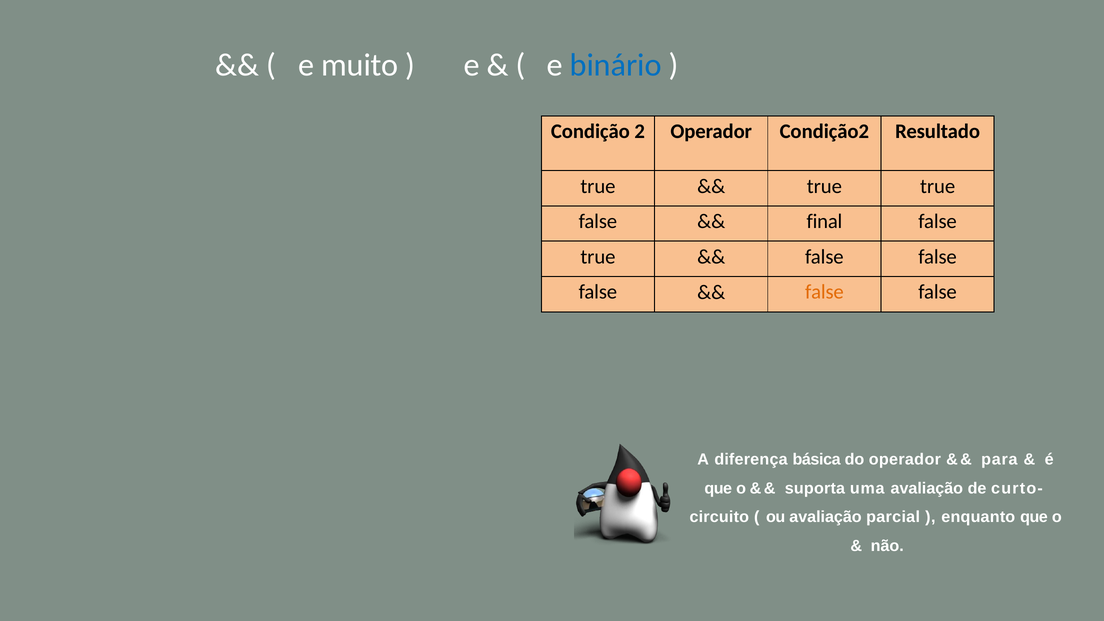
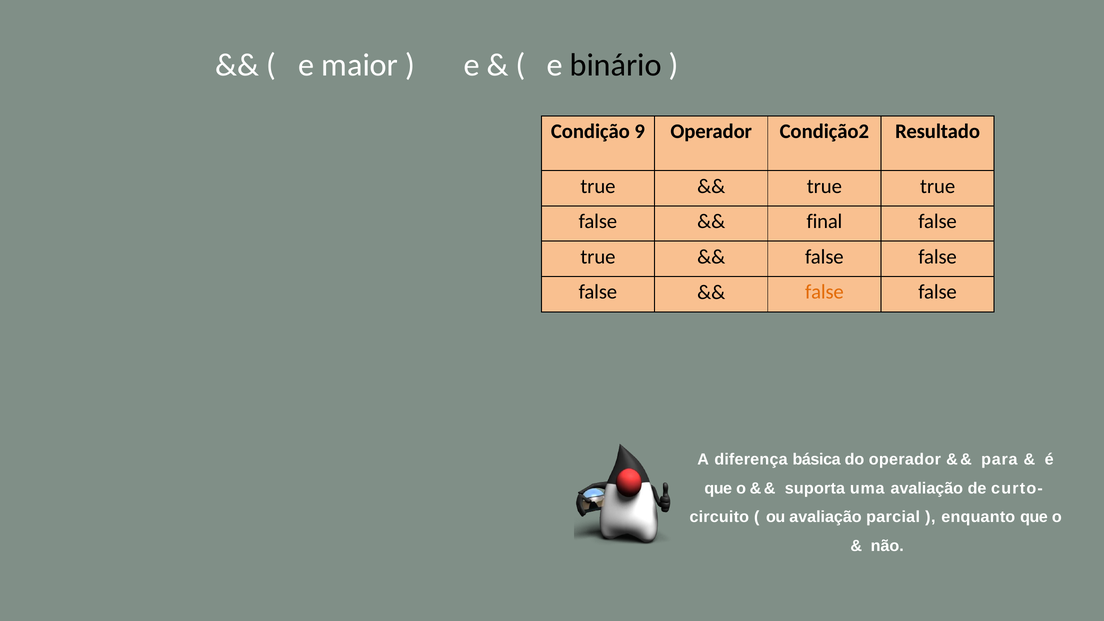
muito: muito -> maior
binário colour: blue -> black
2: 2 -> 9
